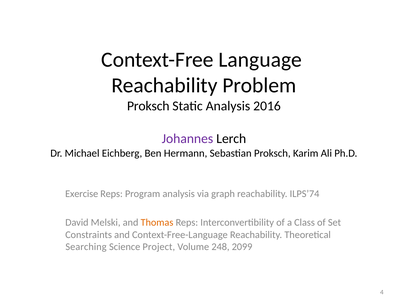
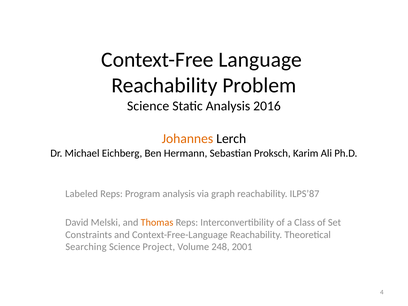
Proksch at (148, 106): Proksch -> Science
Johannes colour: purple -> orange
Exercise: Exercise -> Labeled
ILPS’74: ILPS’74 -> ILPS’87
2099: 2099 -> 2001
